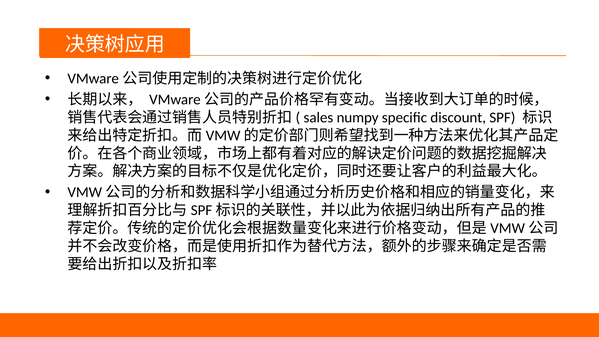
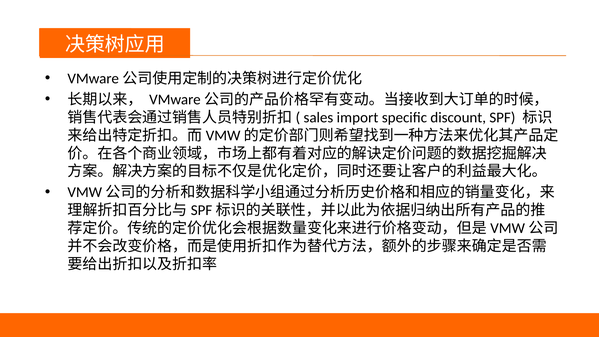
numpy: numpy -> import
